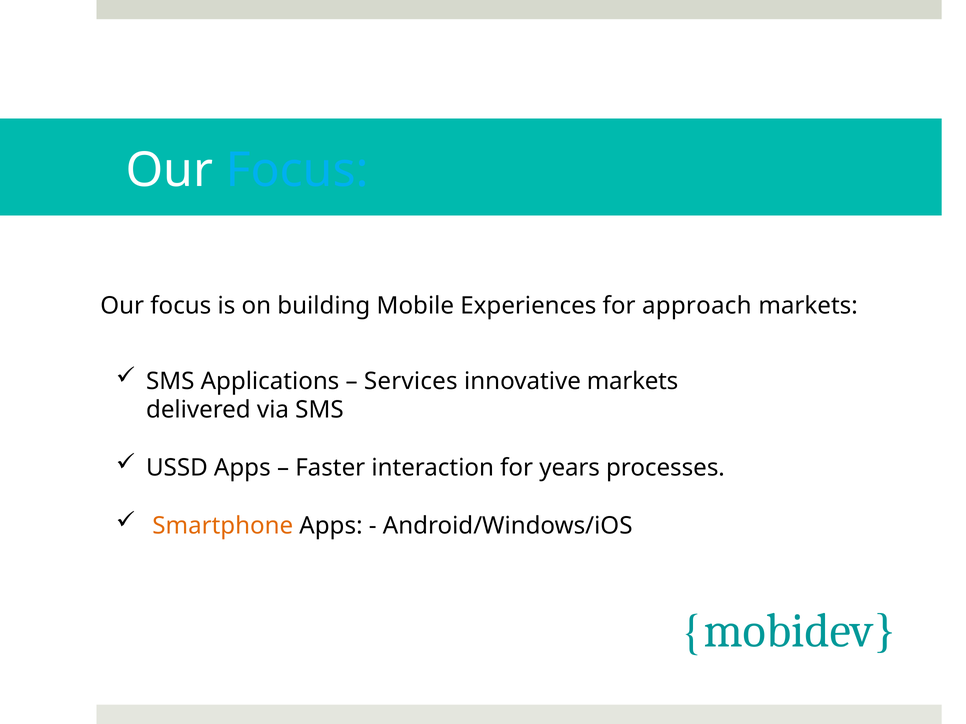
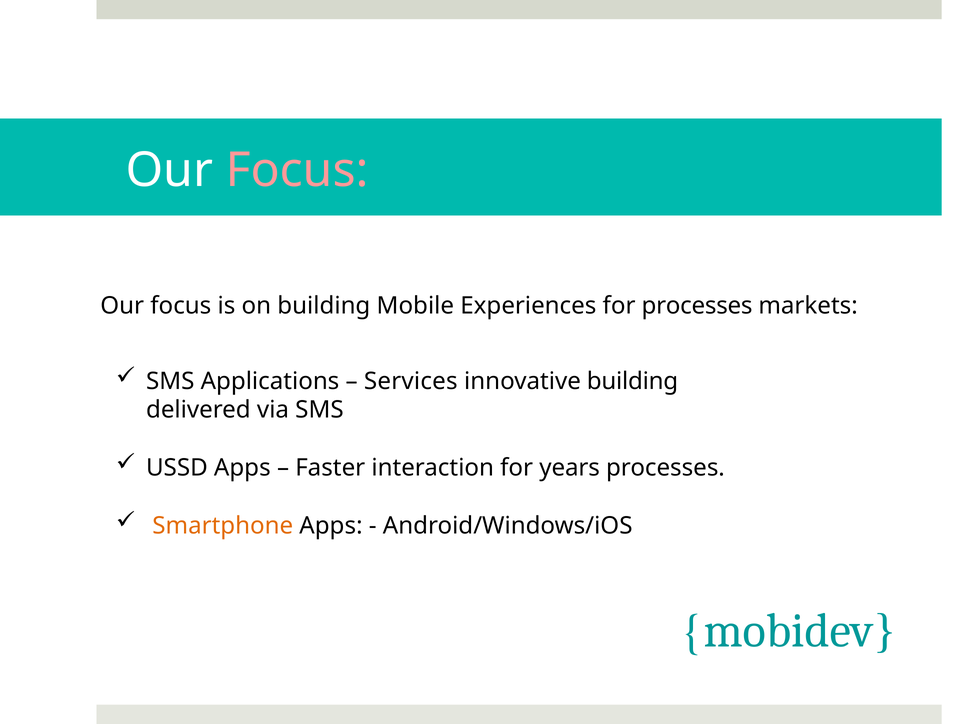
Focus at (297, 170) colour: light blue -> pink
for approach: approach -> processes
innovative markets: markets -> building
